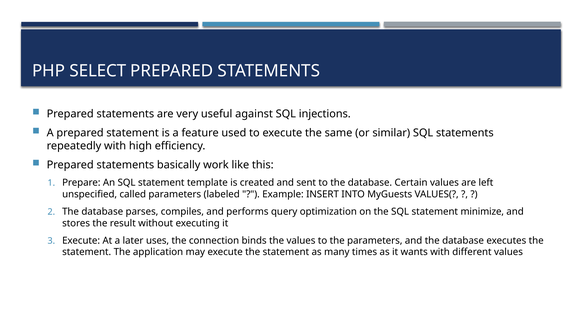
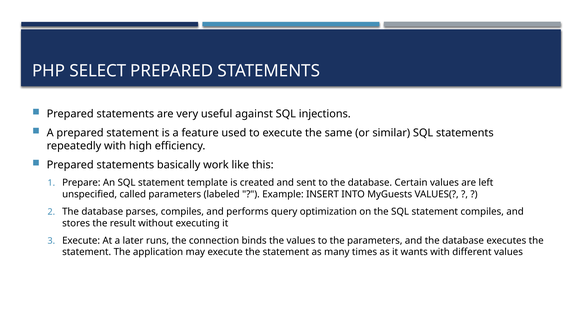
statement minimize: minimize -> compiles
uses: uses -> runs
